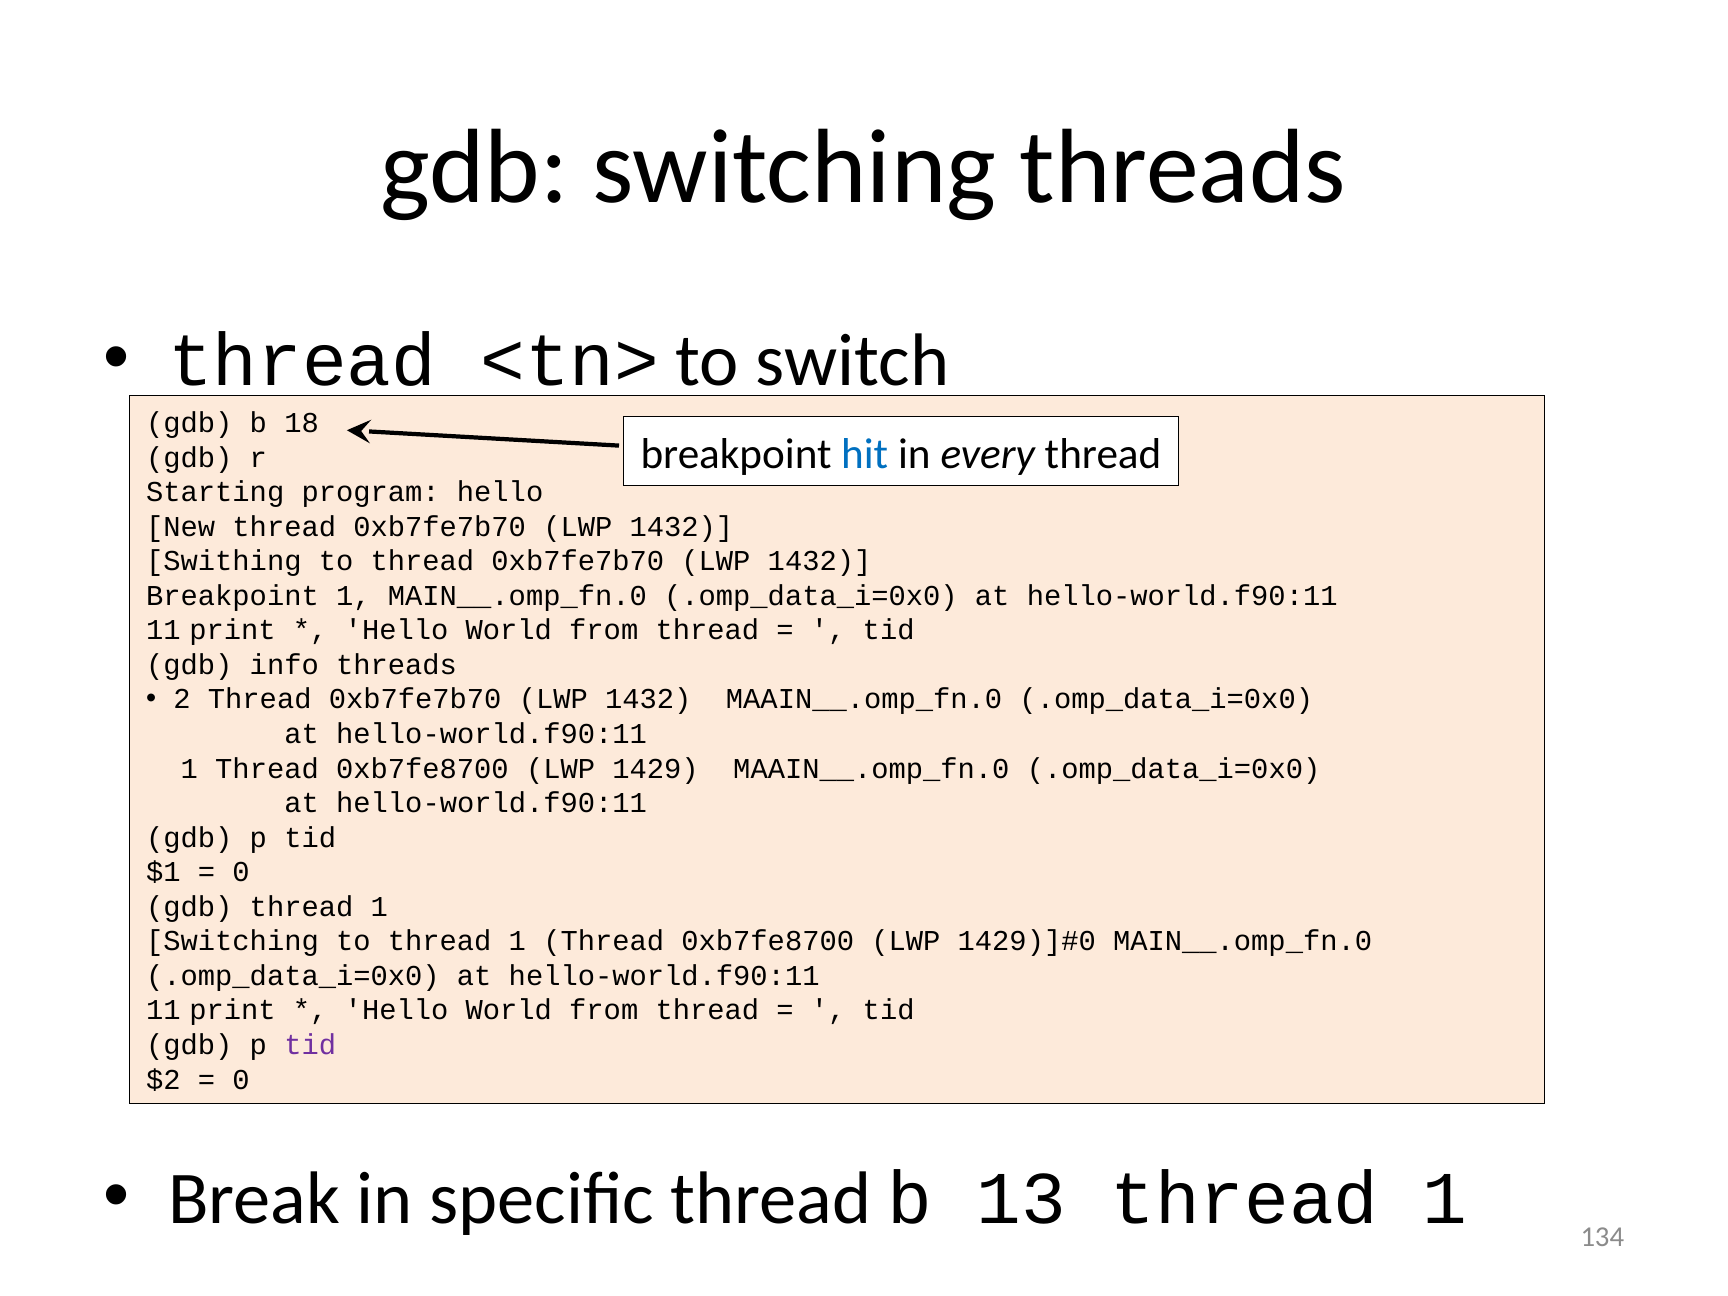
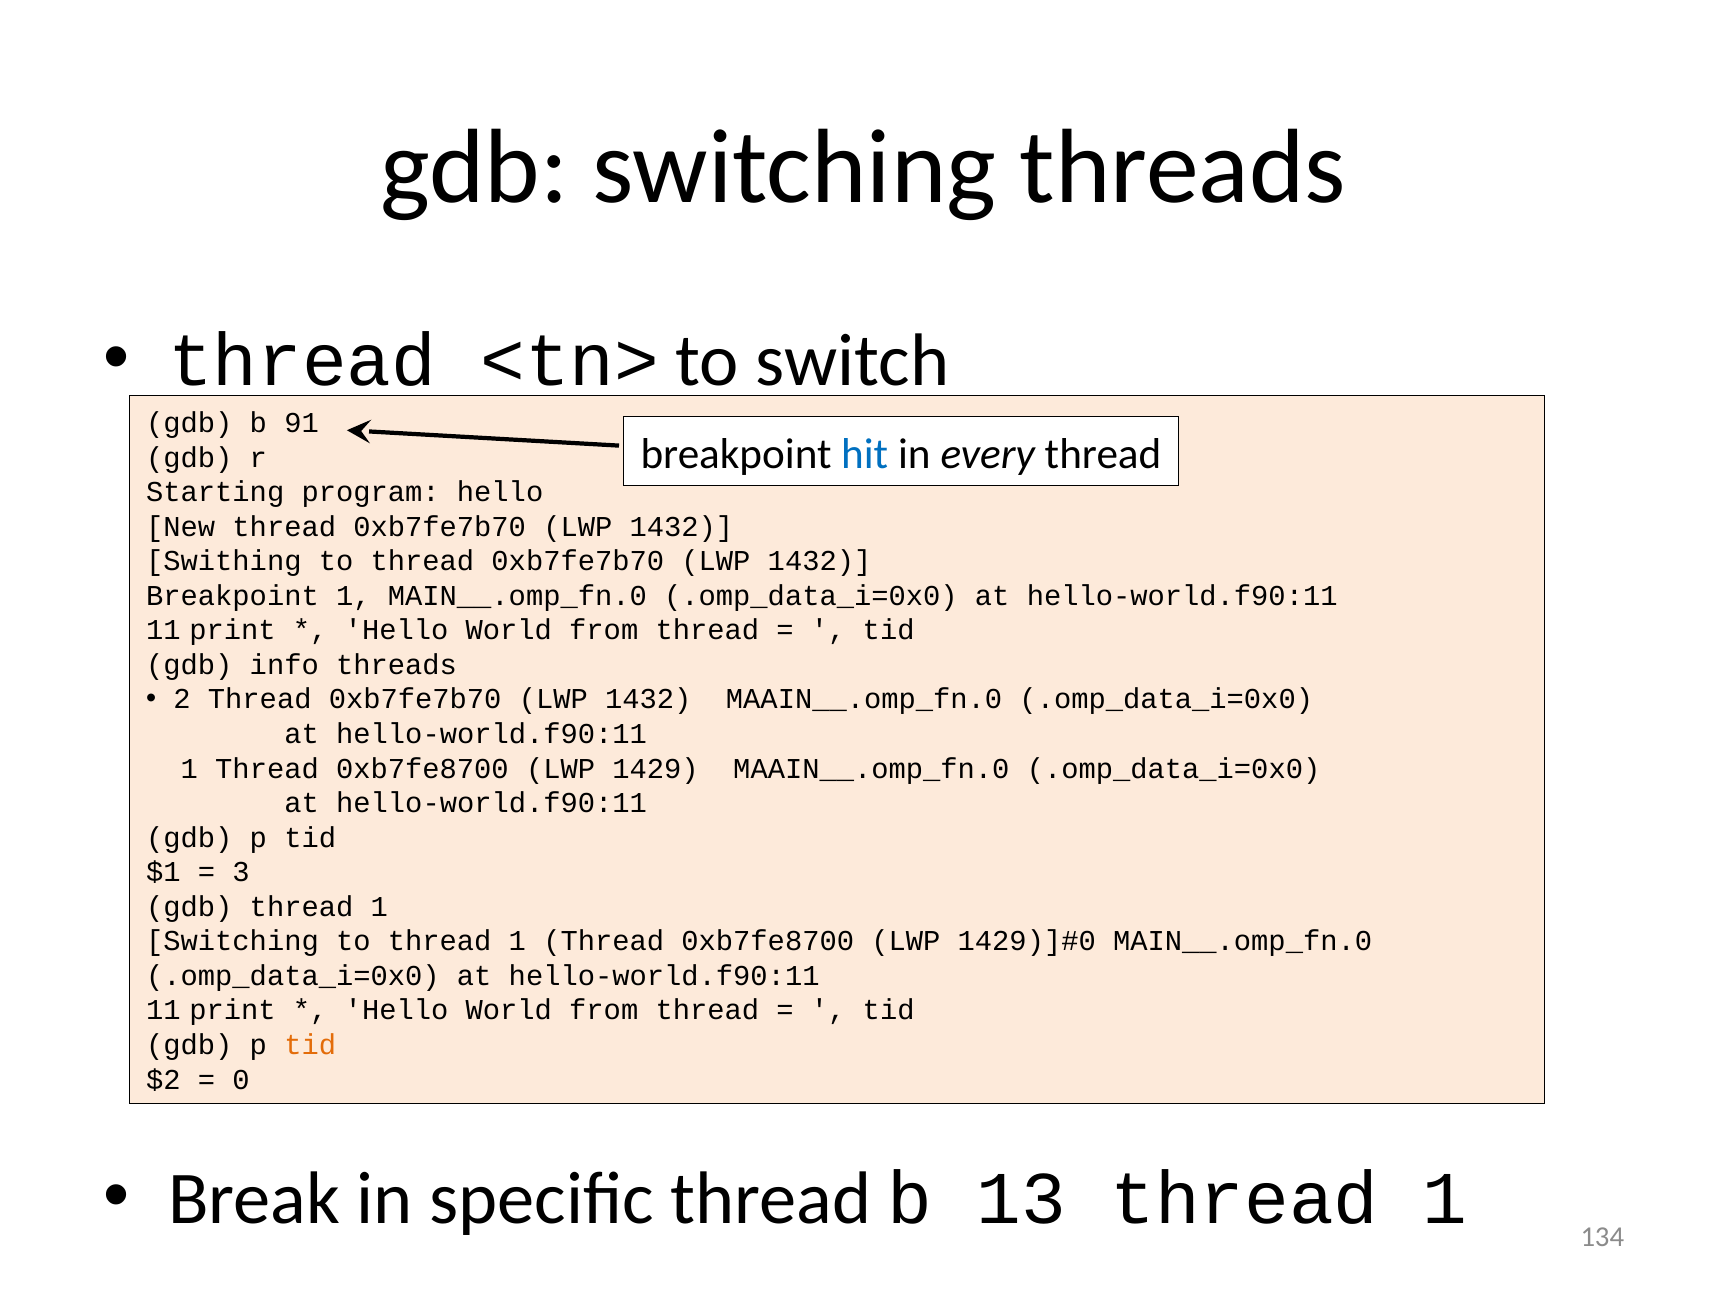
18: 18 -> 91
0 at (241, 872): 0 -> 3
tid at (310, 1045) colour: purple -> orange
